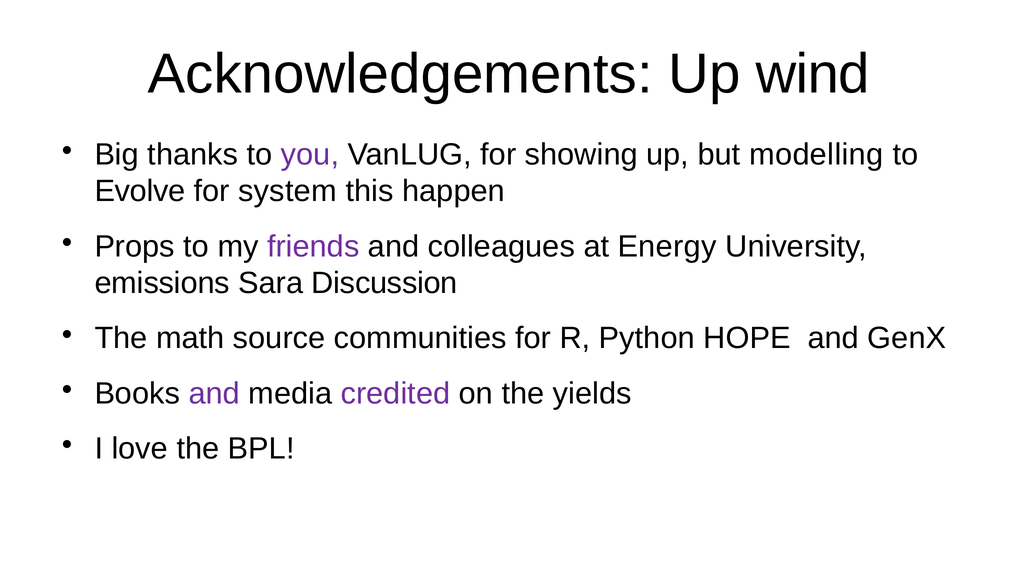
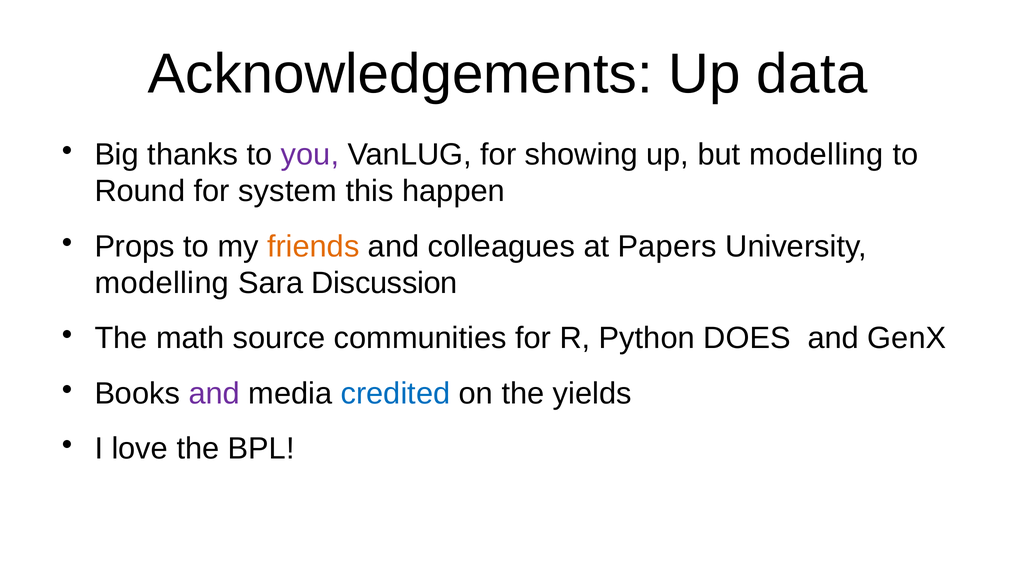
wind: wind -> data
Evolve: Evolve -> Round
friends colour: purple -> orange
Energy: Energy -> Papers
emissions at (162, 284): emissions -> modelling
HOPE: HOPE -> DOES
credited colour: purple -> blue
